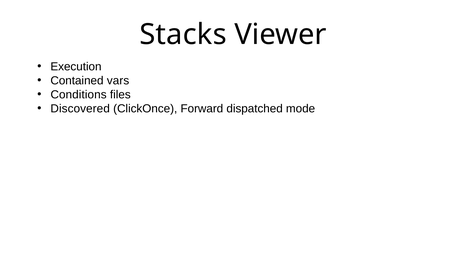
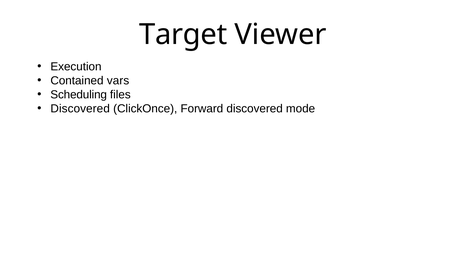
Stacks: Stacks -> Target
Conditions: Conditions -> Scheduling
Forward dispatched: dispatched -> discovered
